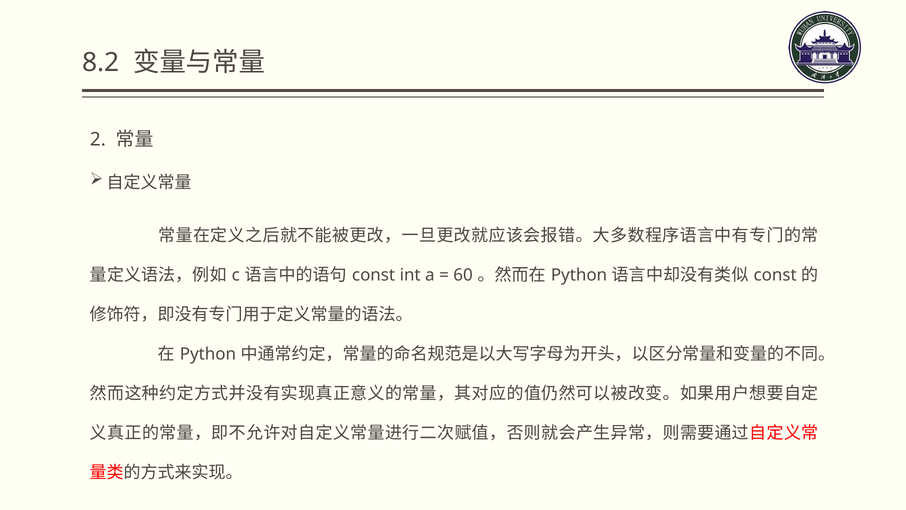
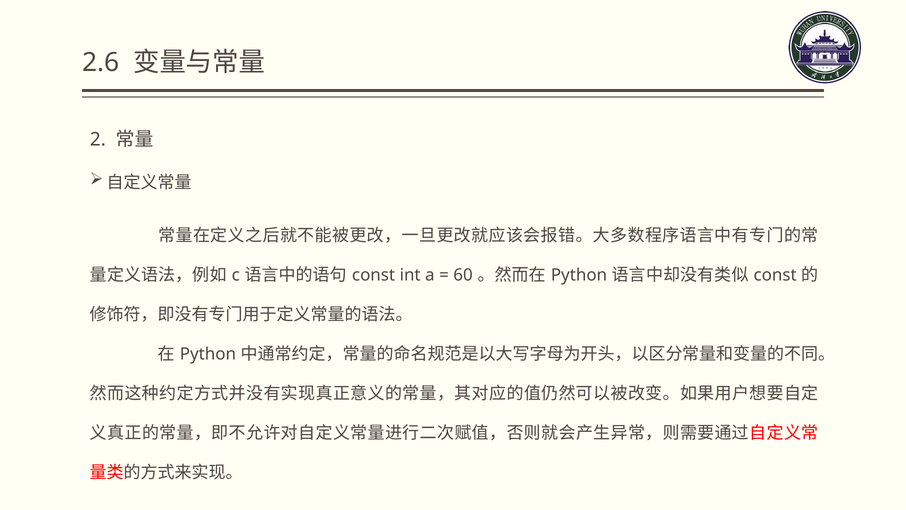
8.2: 8.2 -> 2.6
